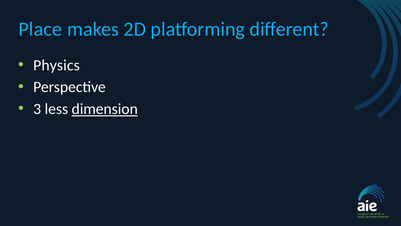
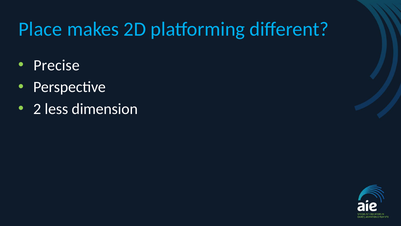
Physics: Physics -> Precise
3: 3 -> 2
dimension underline: present -> none
